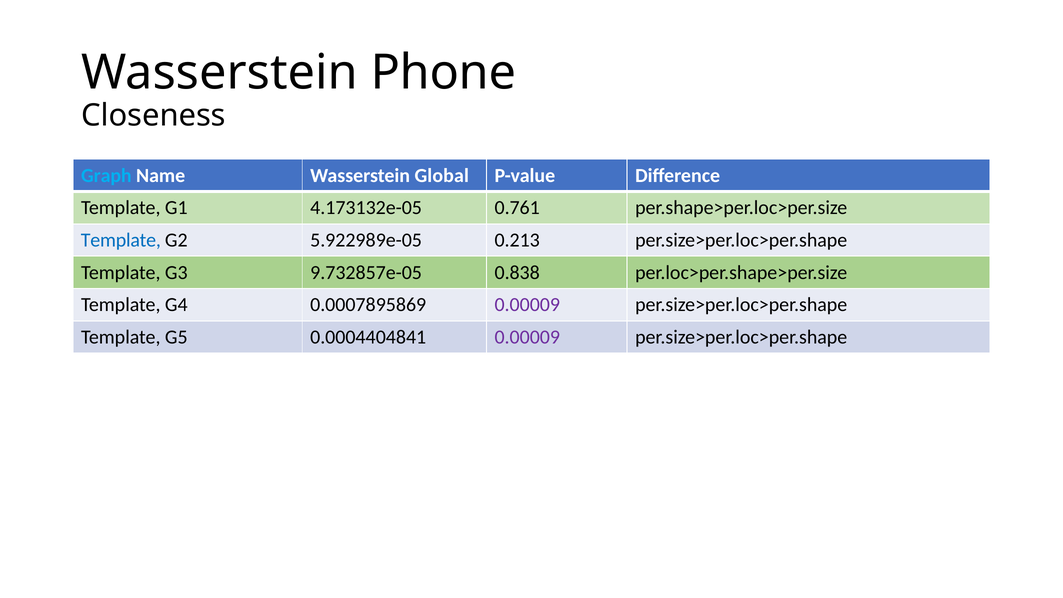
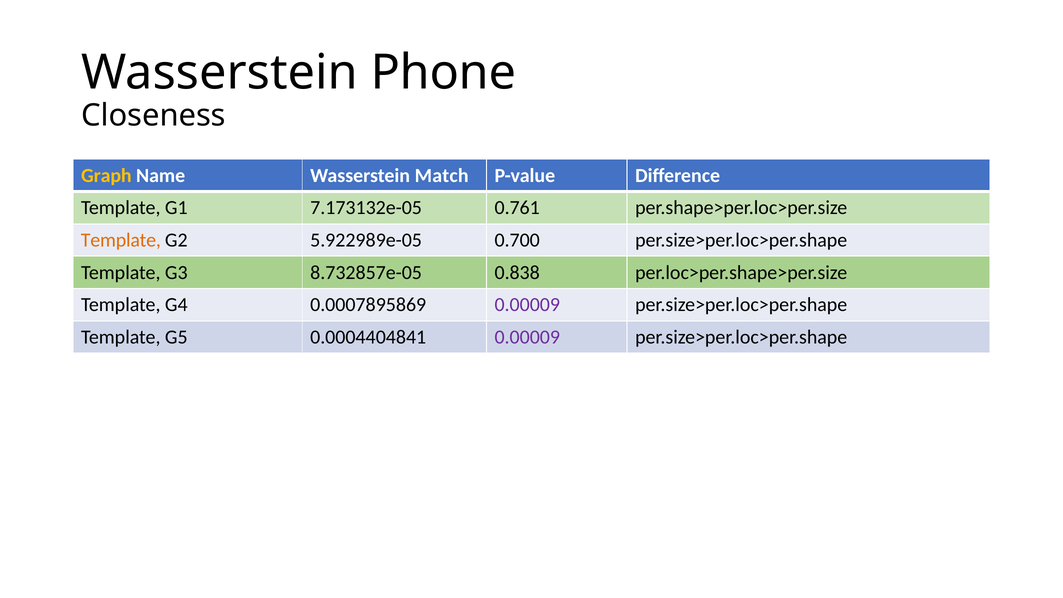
Graph colour: light blue -> yellow
Global: Global -> Match
4.173132e-05: 4.173132e-05 -> 7.173132e-05
Template at (121, 240) colour: blue -> orange
0.213: 0.213 -> 0.700
9.732857e-05: 9.732857e-05 -> 8.732857e-05
